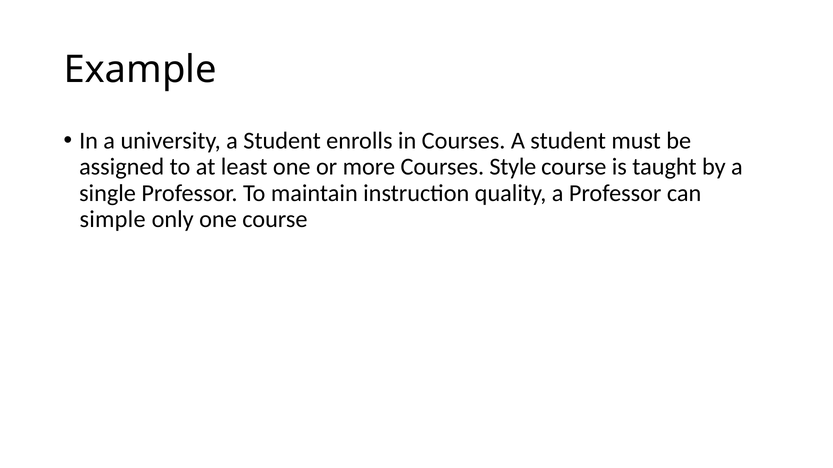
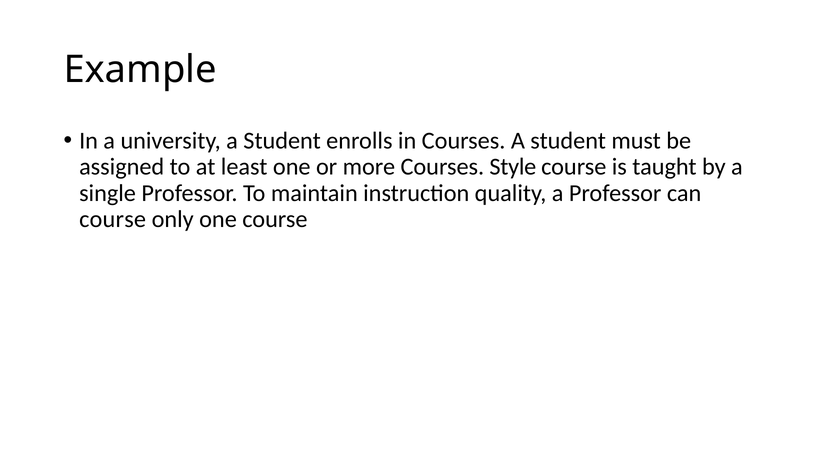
simple at (113, 220): simple -> course
